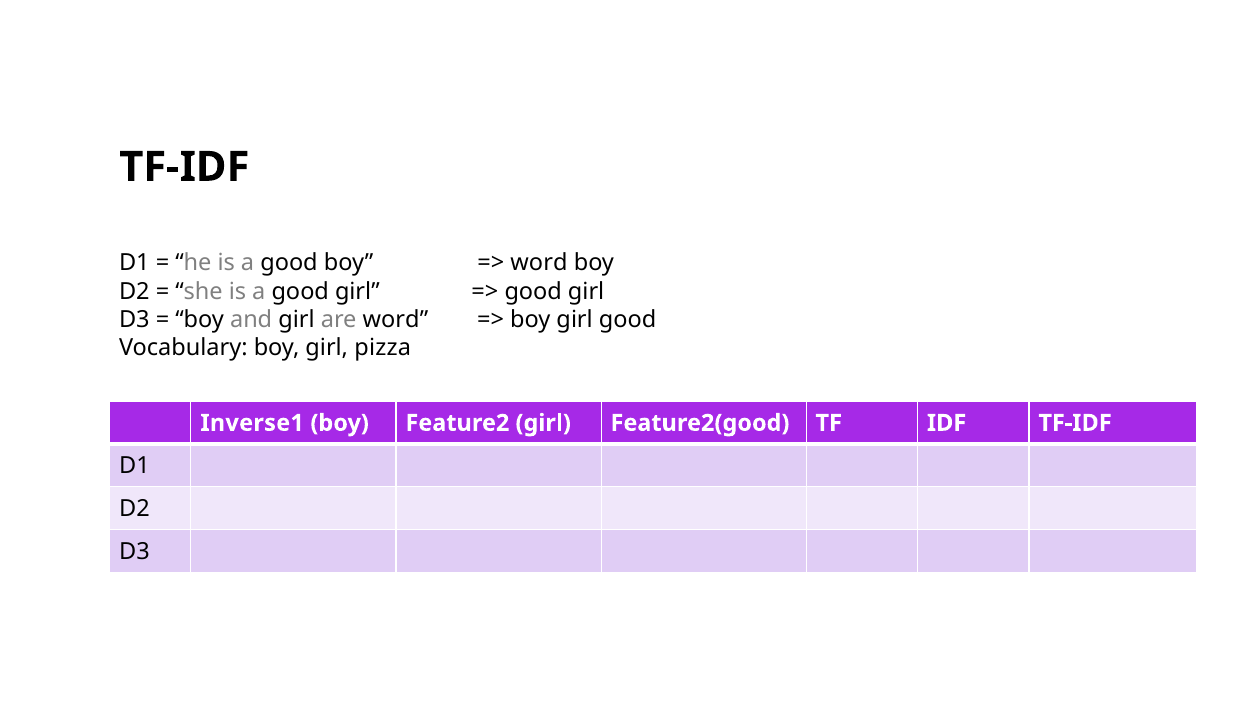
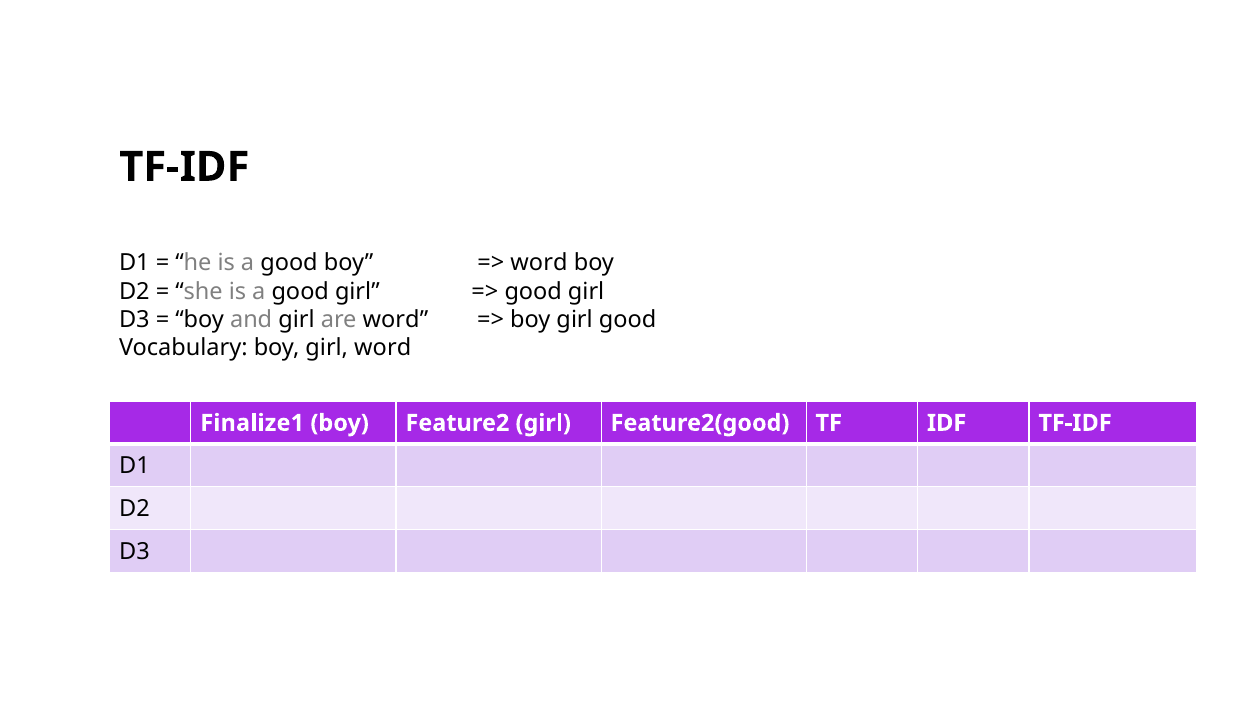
girl pizza: pizza -> word
Inverse1: Inverse1 -> Finalize1
